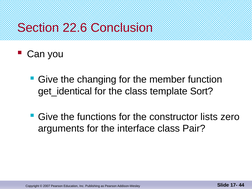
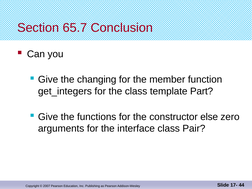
22.6: 22.6 -> 65.7
get_identical: get_identical -> get_integers
Sort: Sort -> Part
lists: lists -> else
